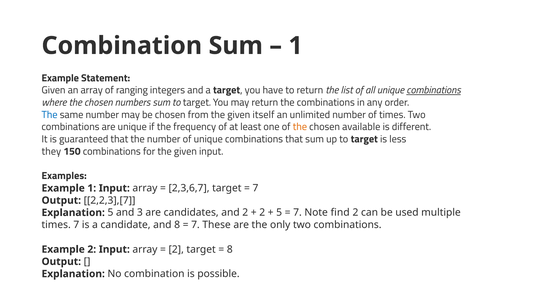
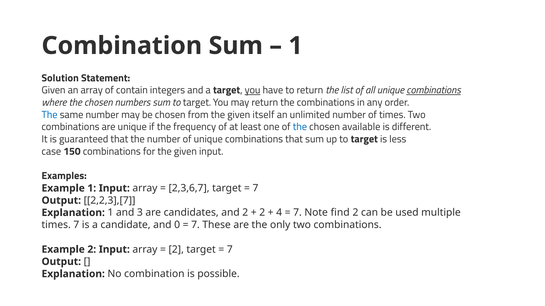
Example at (60, 78): Example -> Solution
ranging: ranging -> contain
you at (253, 90) underline: none -> present
the at (300, 127) colour: orange -> blue
they: they -> case
Explanation 5: 5 -> 1
5 at (279, 213): 5 -> 4
and 8: 8 -> 0
8 at (230, 250): 8 -> 7
